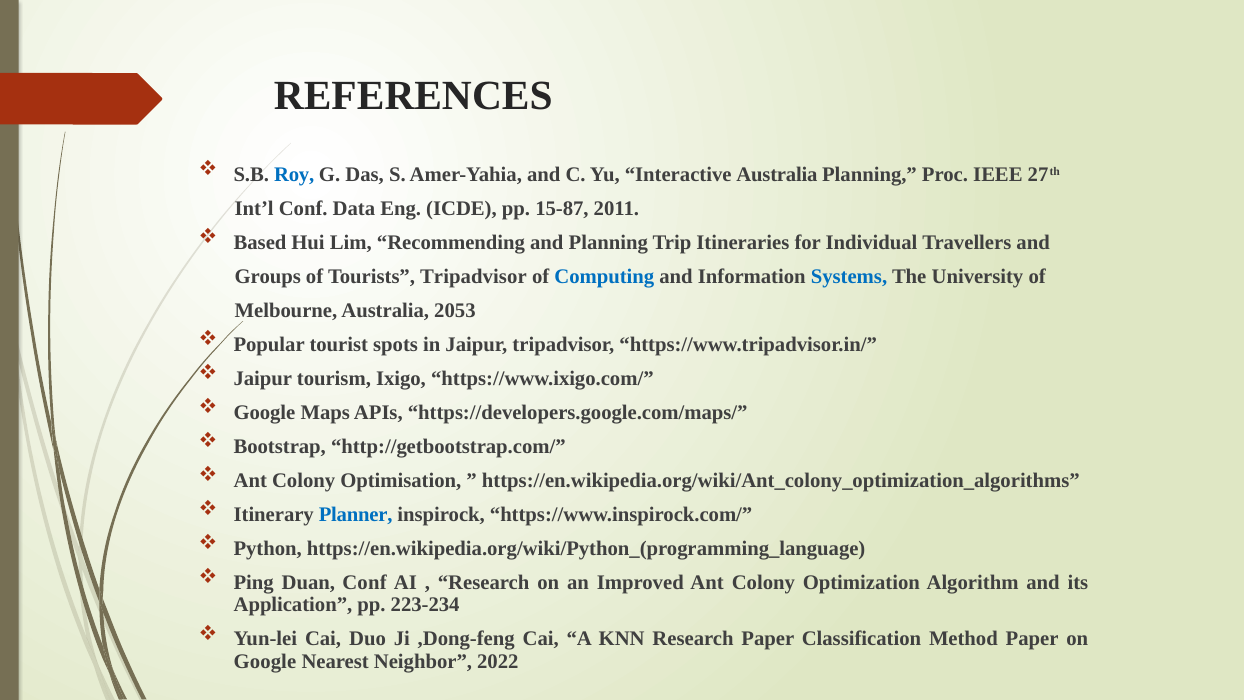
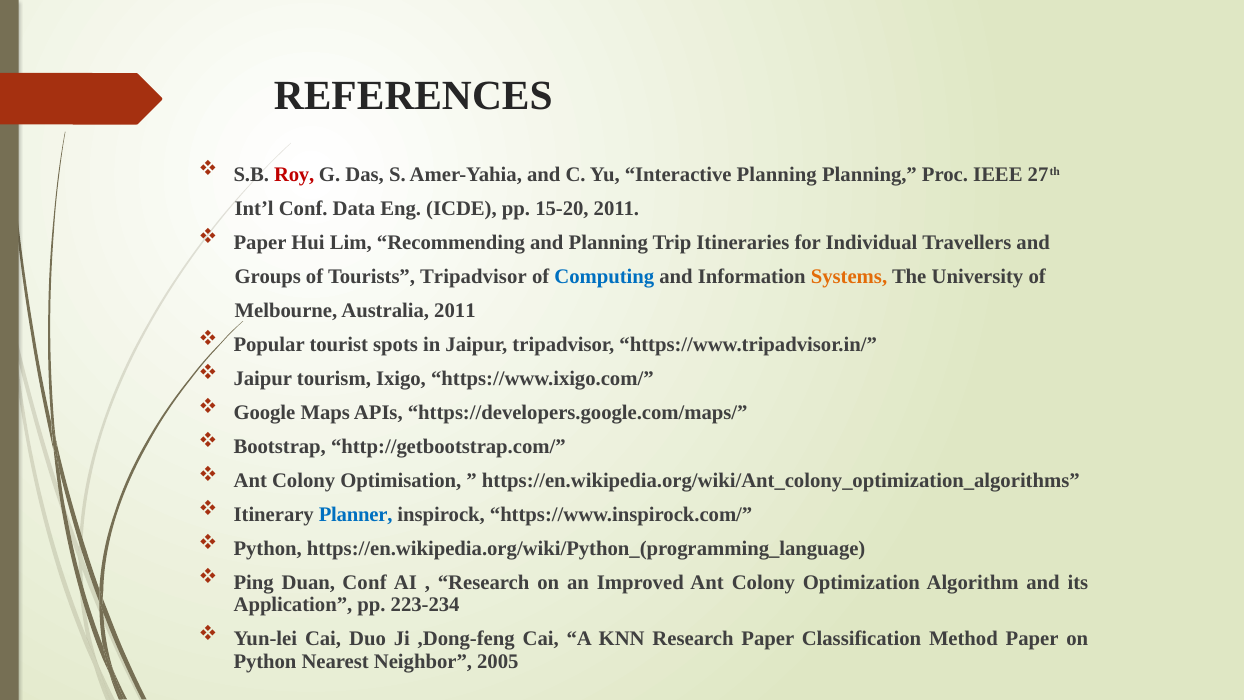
Roy colour: blue -> red
Interactive Australia: Australia -> Planning
15-87: 15-87 -> 15-20
Based at (260, 242): Based -> Paper
Systems colour: blue -> orange
Australia 2053: 2053 -> 2011
Google at (265, 661): Google -> Python
2022: 2022 -> 2005
